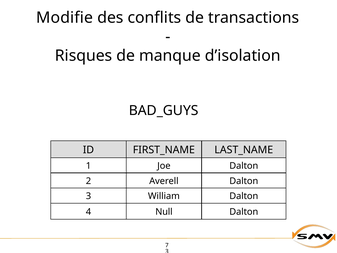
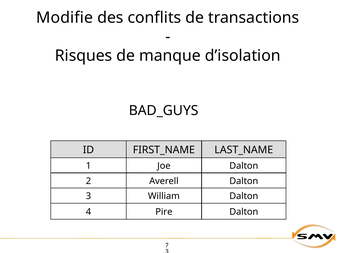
Null: Null -> Pire
